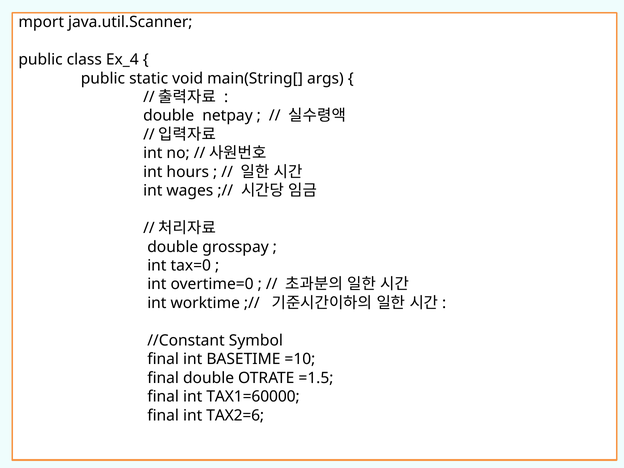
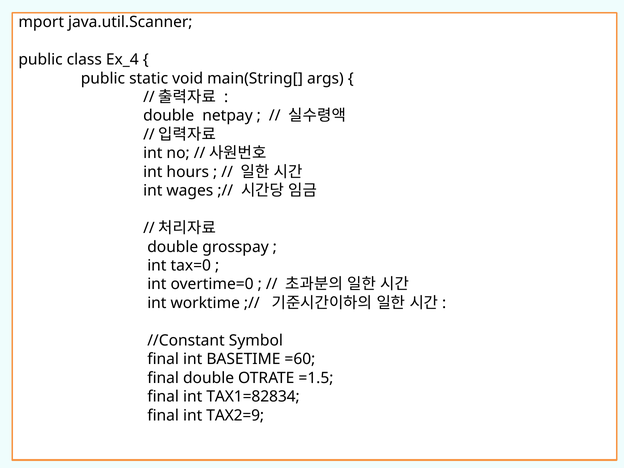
=10: =10 -> =60
TAX1=60000: TAX1=60000 -> TAX1=82834
TAX2=6: TAX2=6 -> TAX2=9
